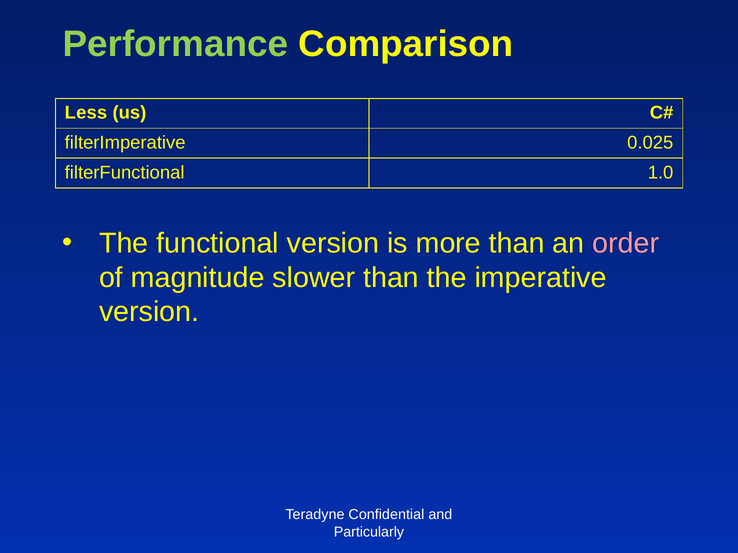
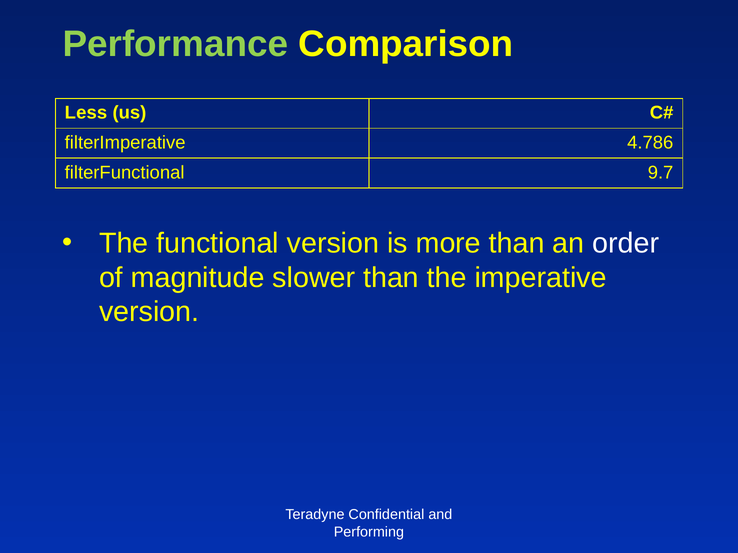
0.025: 0.025 -> 4.786
1.0: 1.0 -> 9.7
order colour: pink -> white
Particularly: Particularly -> Performing
